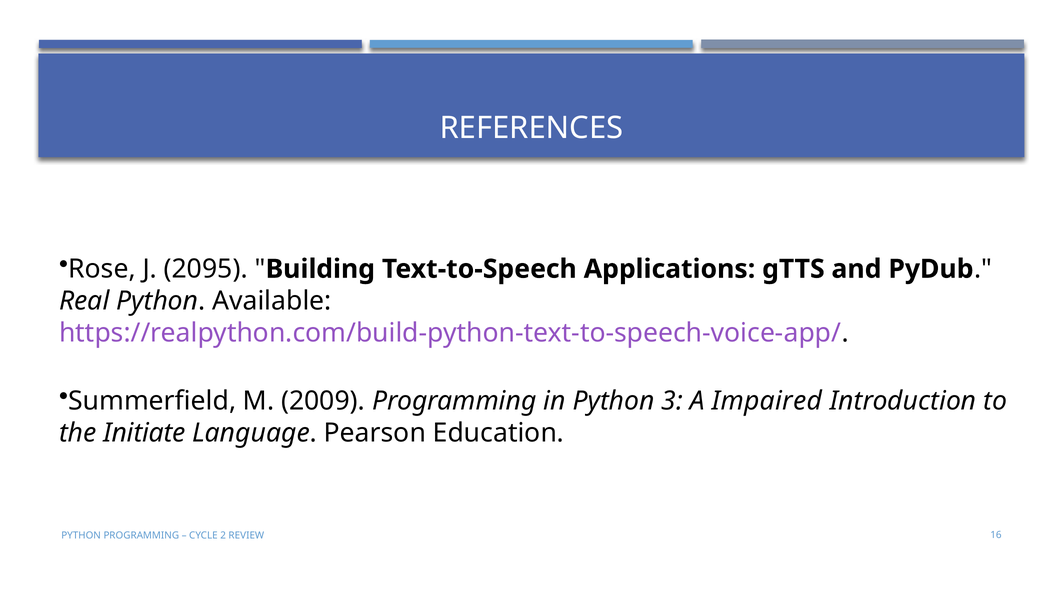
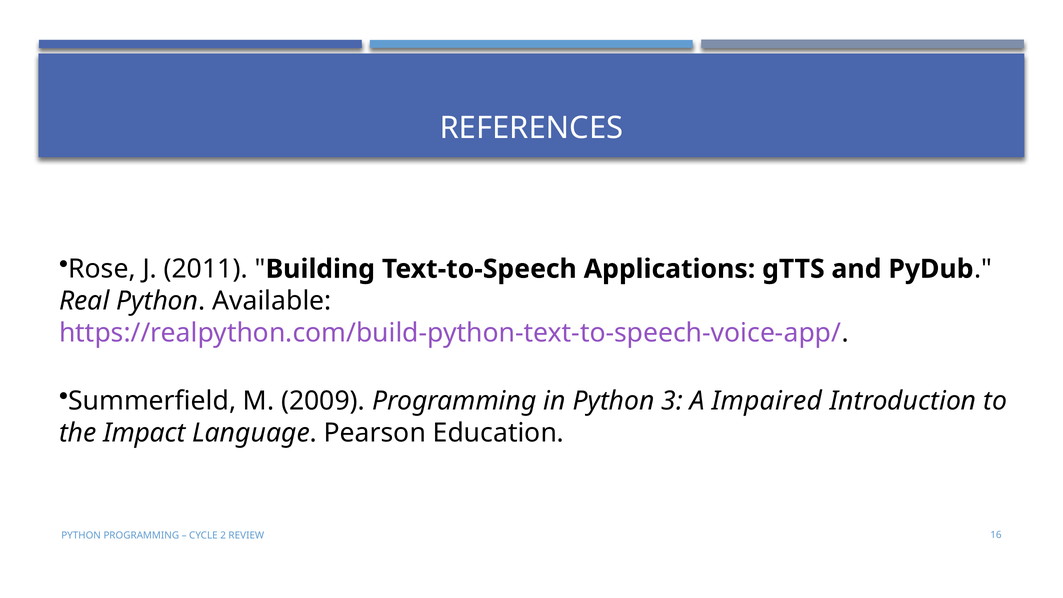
2095: 2095 -> 2011
Initiate: Initiate -> Impact
